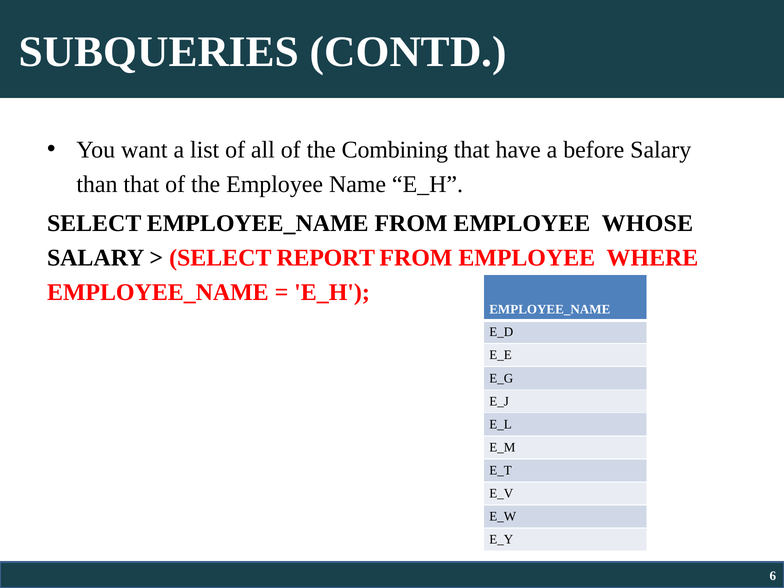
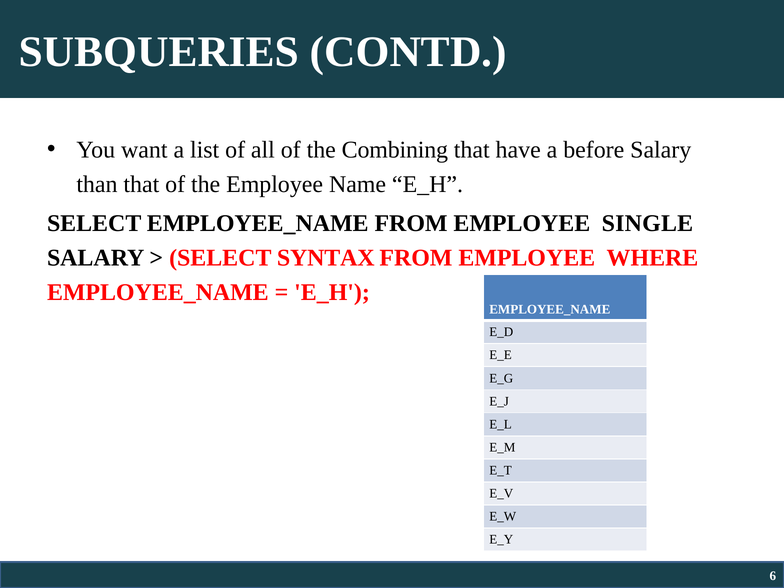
WHOSE: WHOSE -> SINGLE
REPORT: REPORT -> SYNTAX
